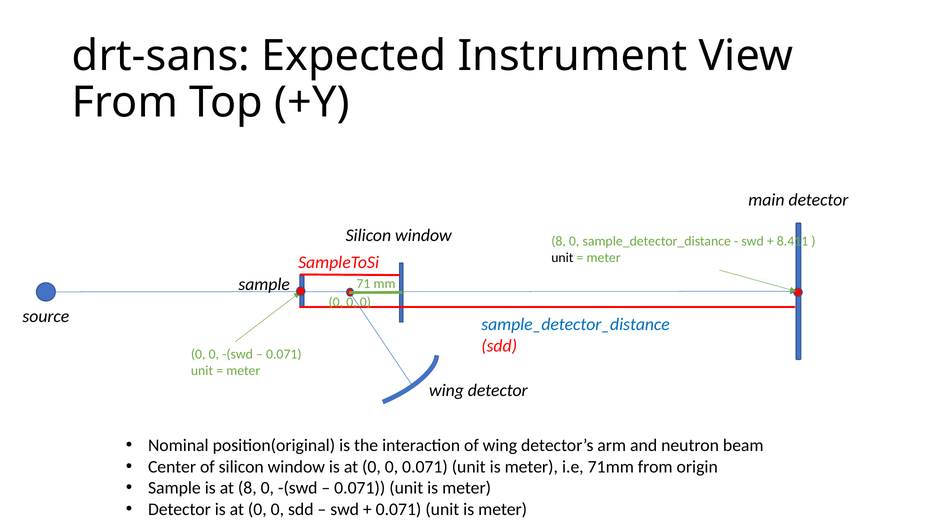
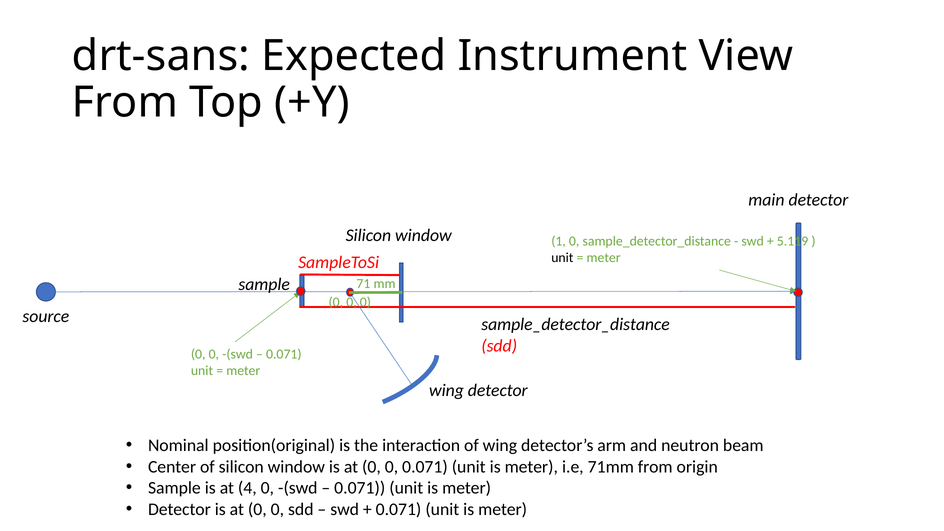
8 at (559, 241): 8 -> 1
8.411: 8.411 -> 5.119
sample_detector_distance at (576, 325) colour: blue -> black
at 8: 8 -> 4
